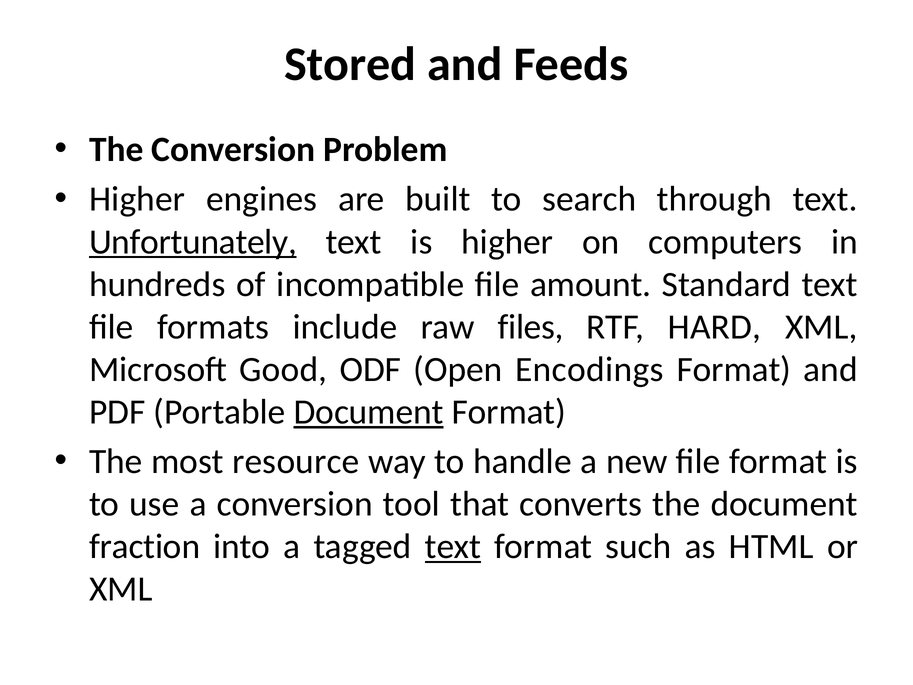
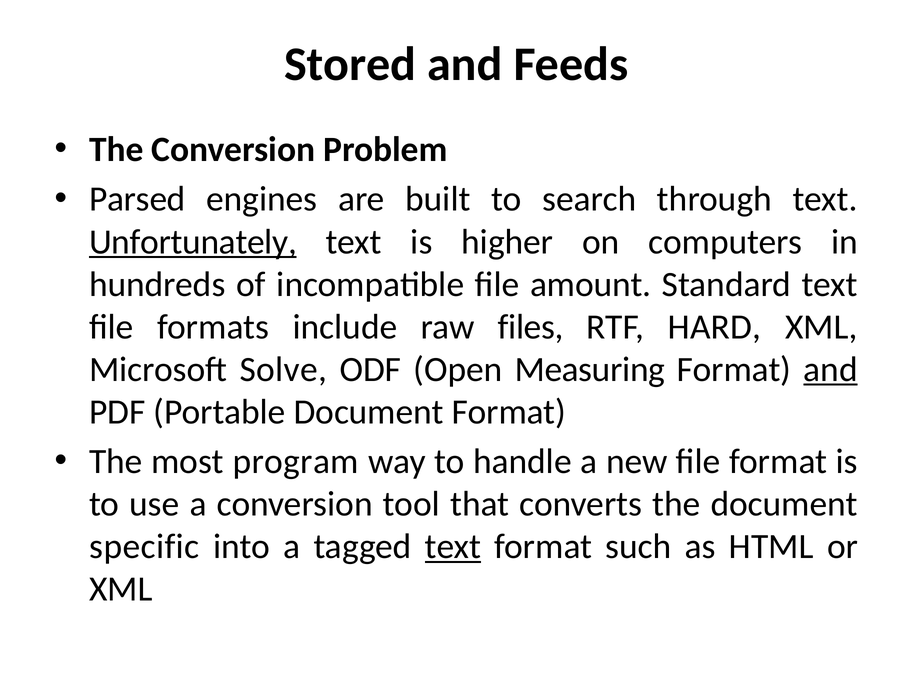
Higher at (137, 199): Higher -> Parsed
Good: Good -> Solve
Encodings: Encodings -> Measuring
and at (831, 369) underline: none -> present
Document at (369, 412) underline: present -> none
resource: resource -> program
fraction: fraction -> specific
